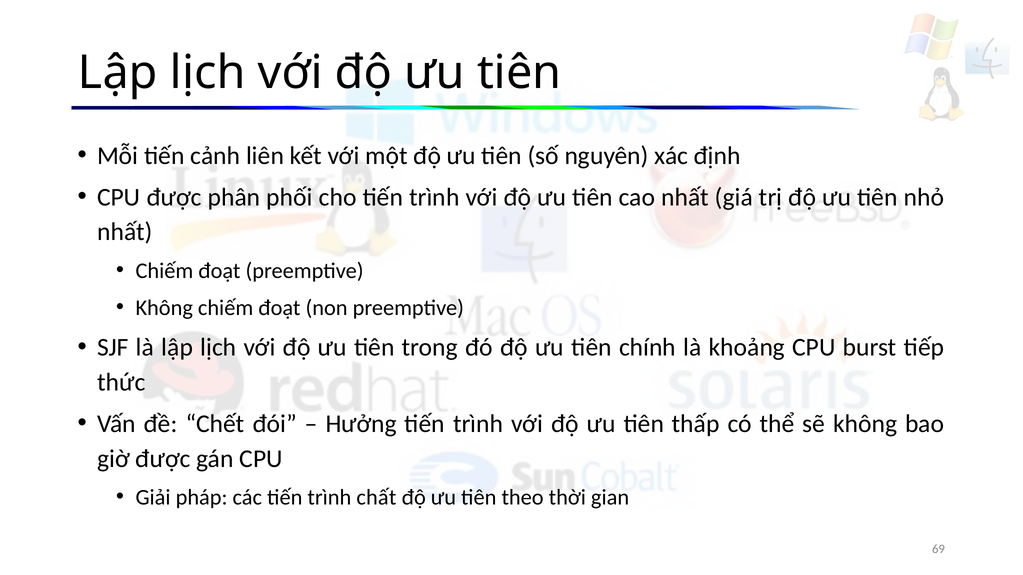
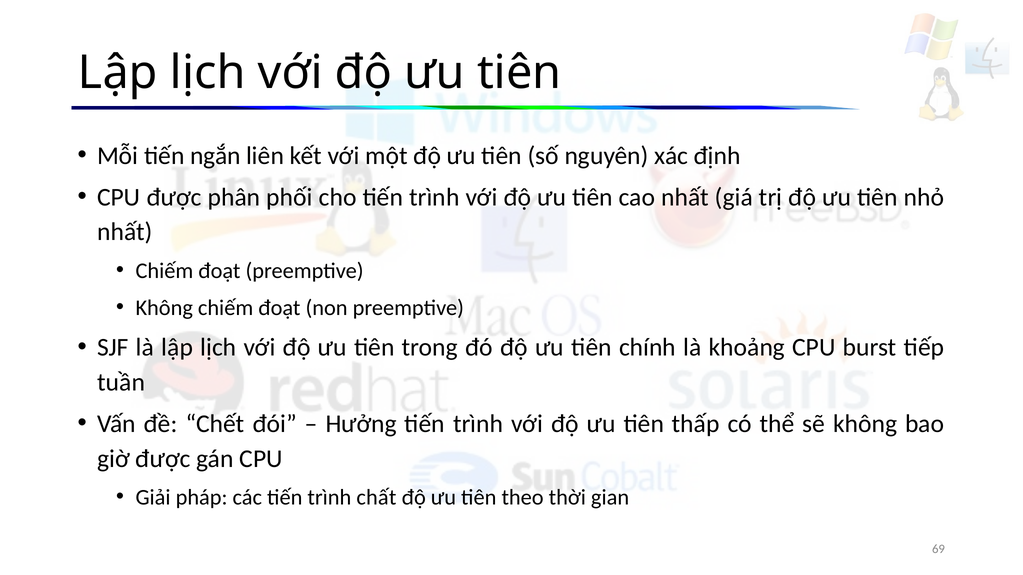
cảnh: cảnh -> ngắn
thức: thức -> tuần
